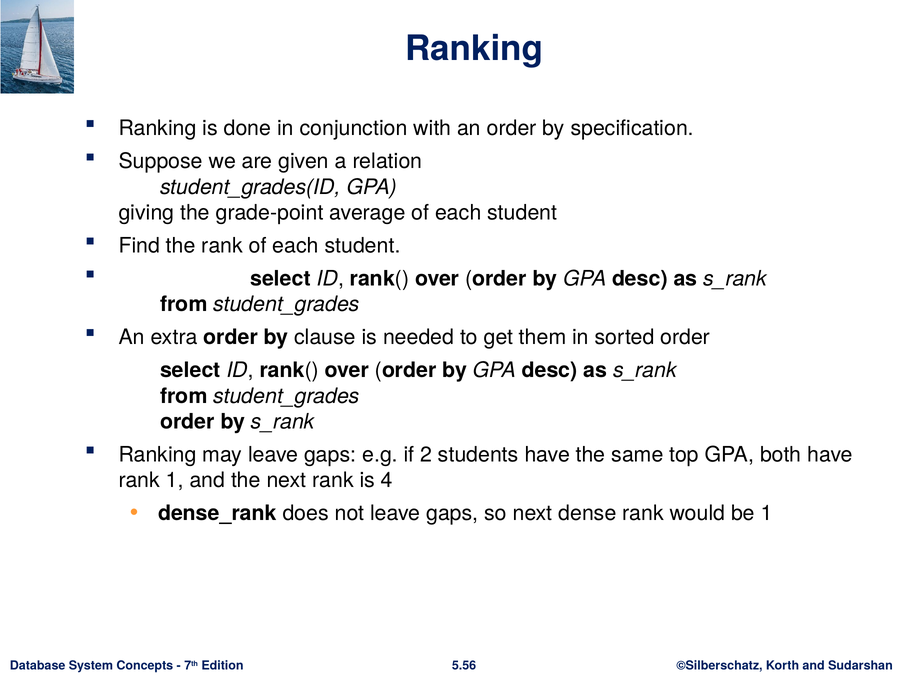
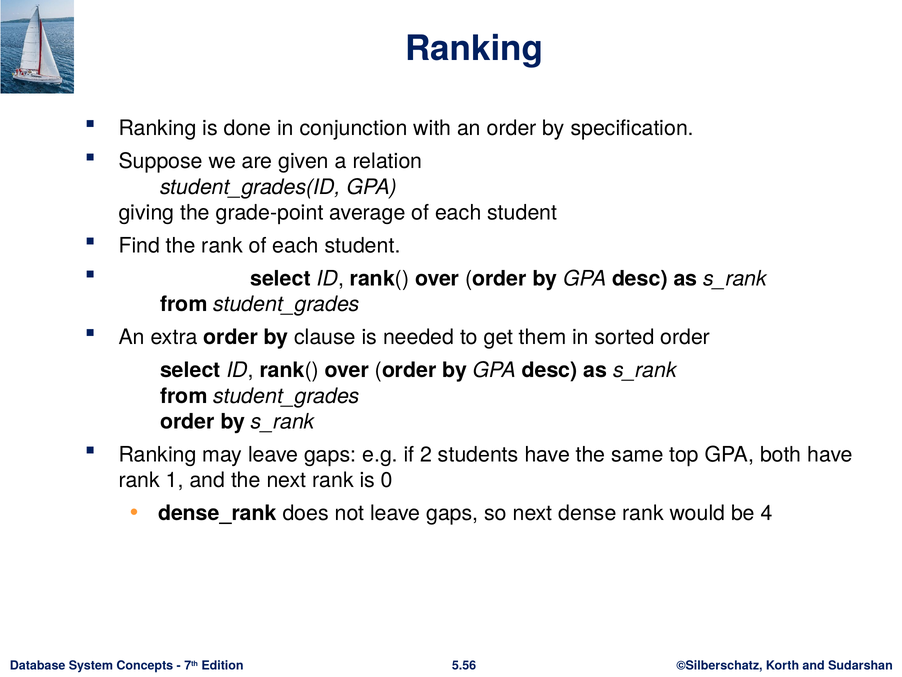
4: 4 -> 0
be 1: 1 -> 4
